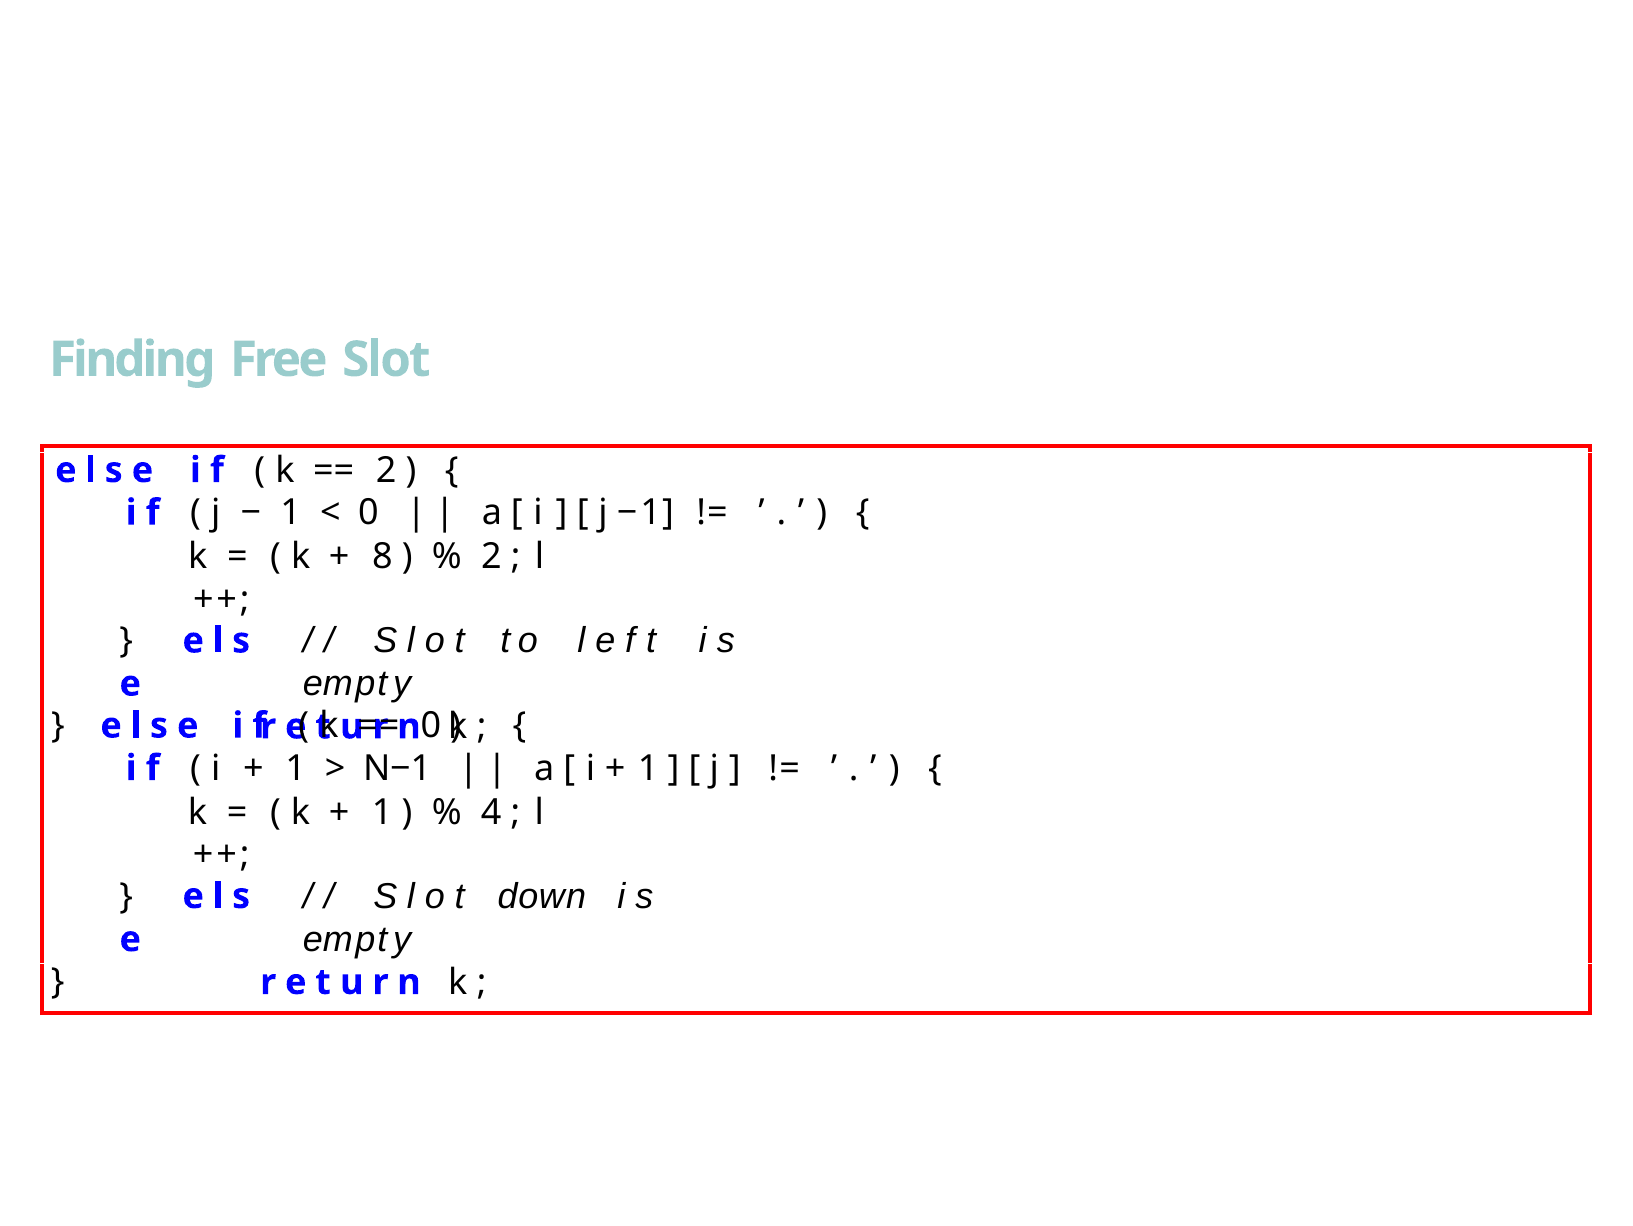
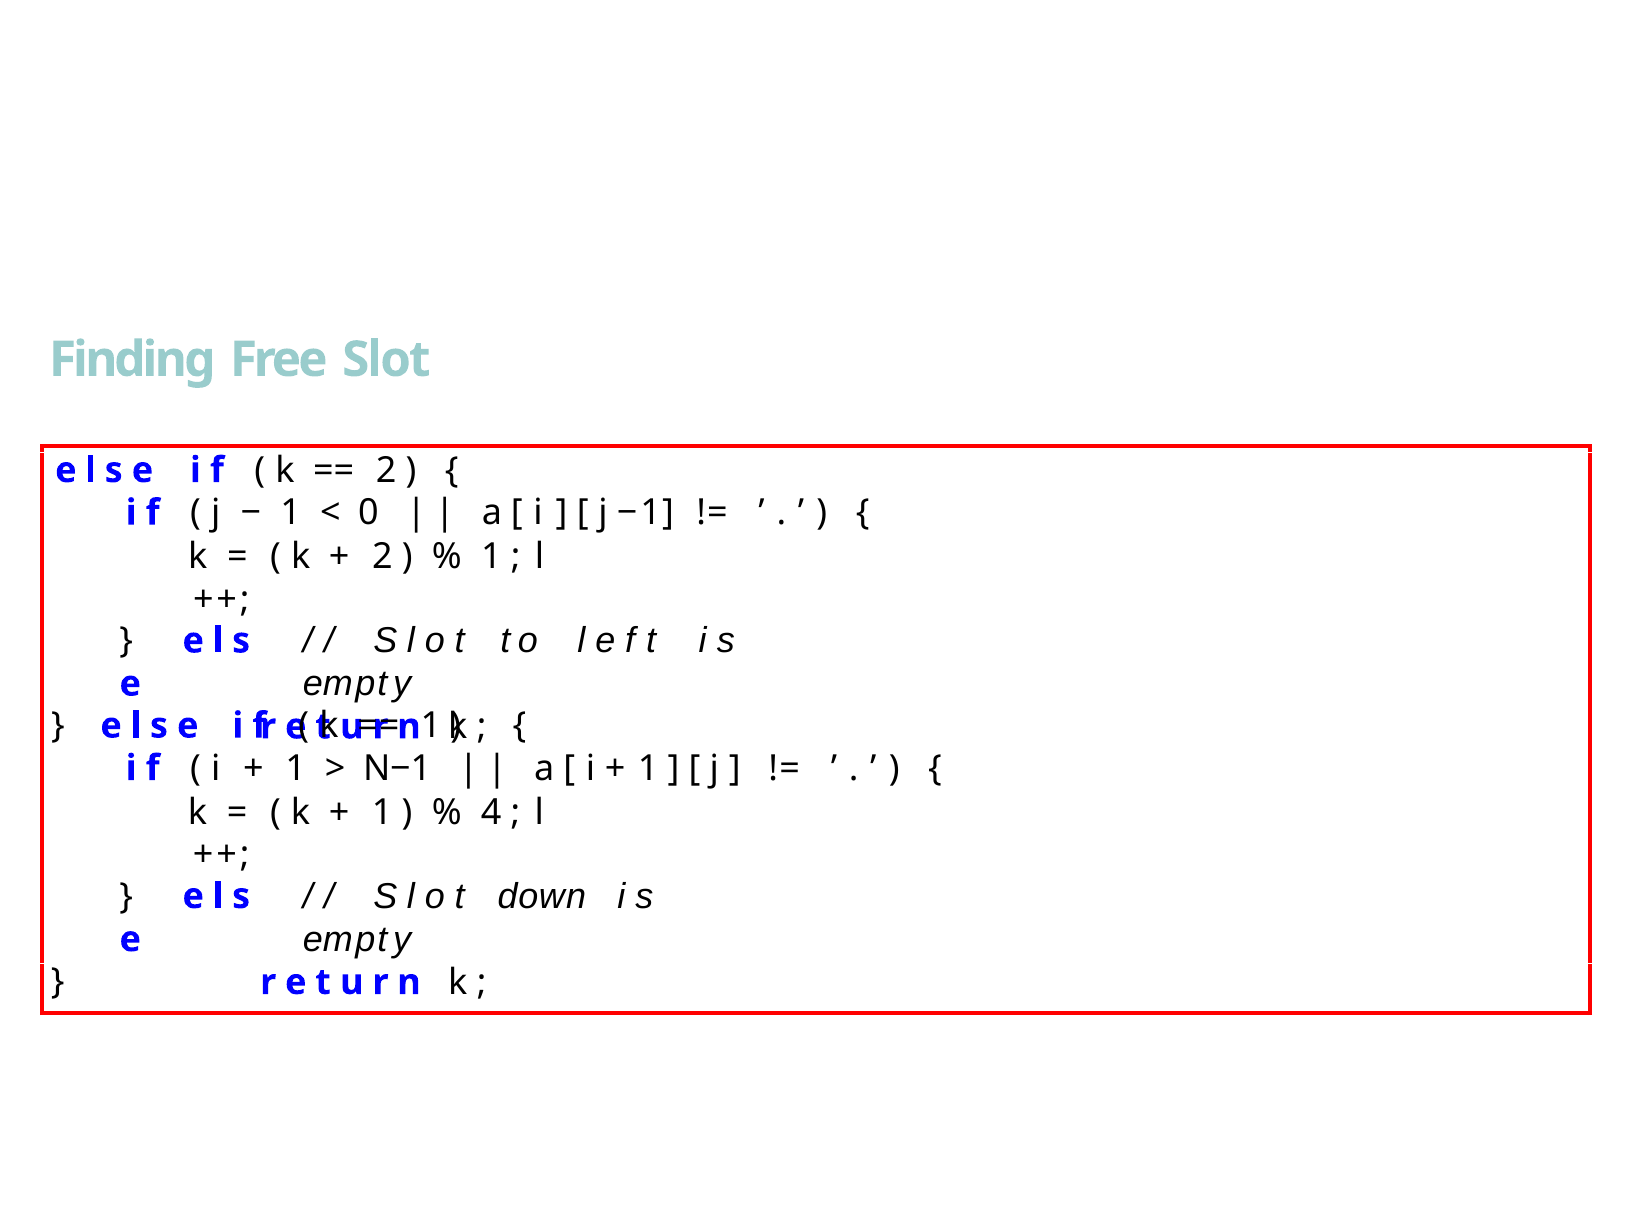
8 at (382, 557): 8 -> 2
2 at (491, 557): 2 -> 1
0 at (431, 726): 0 -> 1
